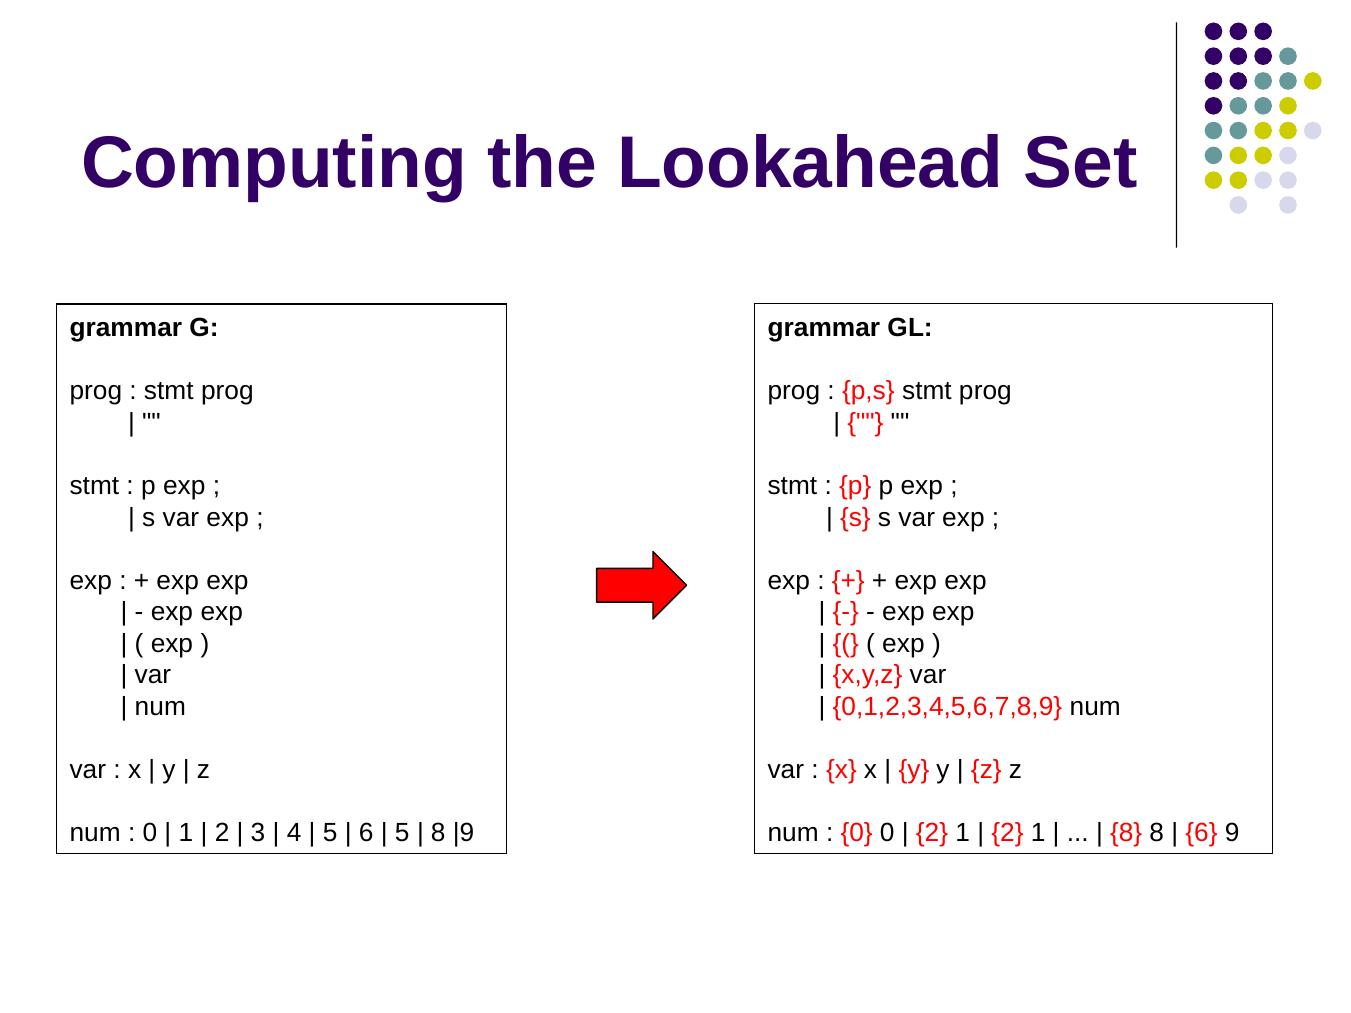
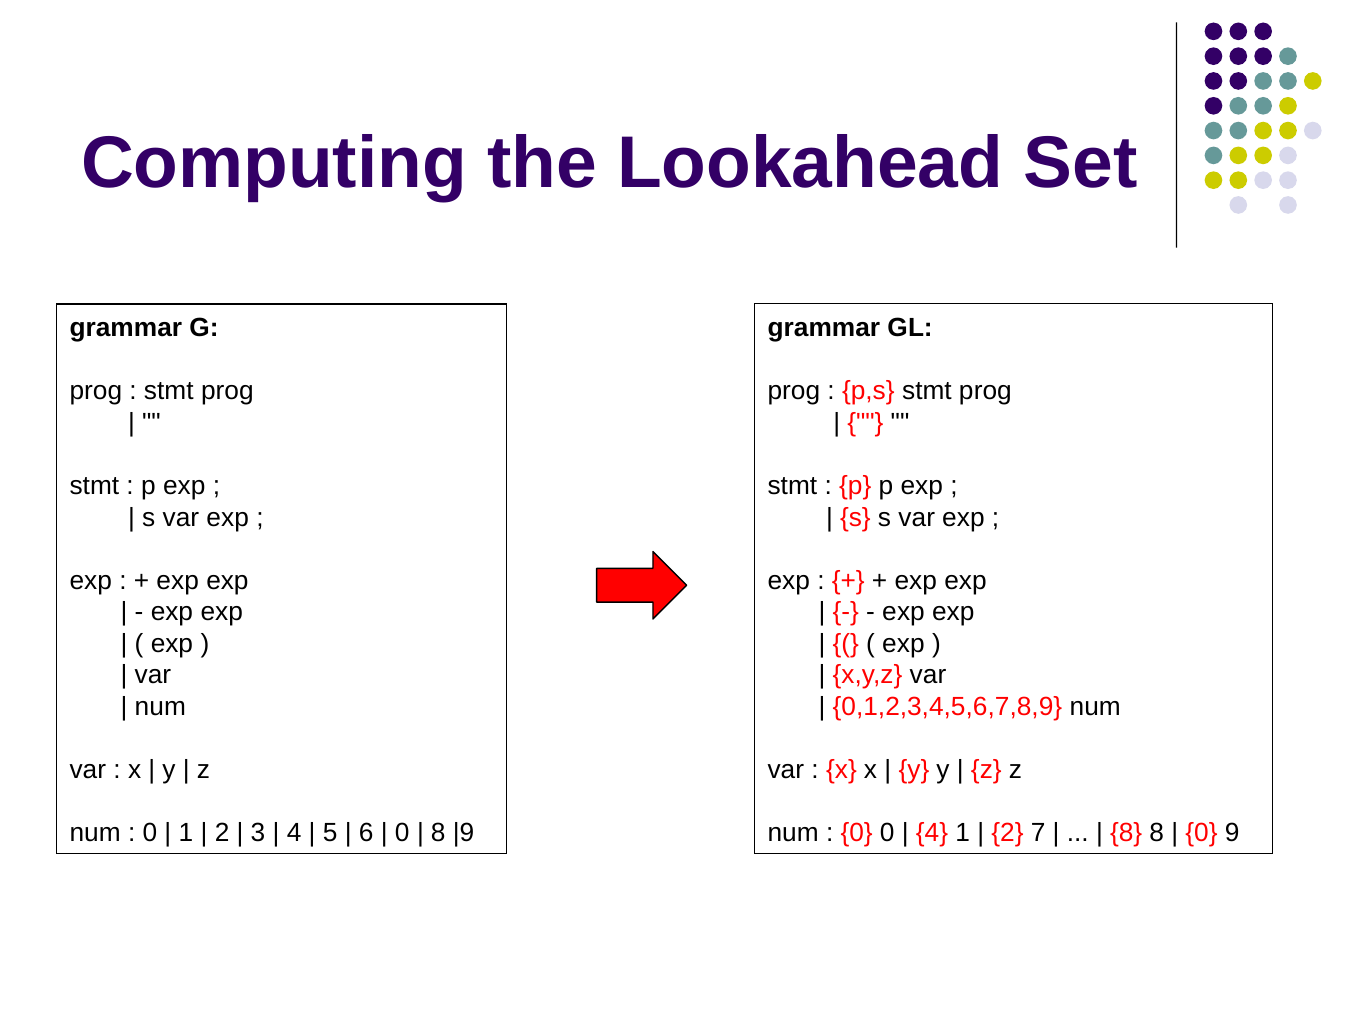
5 at (402, 833): 5 -> 0
2 at (932, 833): 2 -> 4
1 at (1038, 833): 1 -> 7
6 at (1202, 833): 6 -> 0
